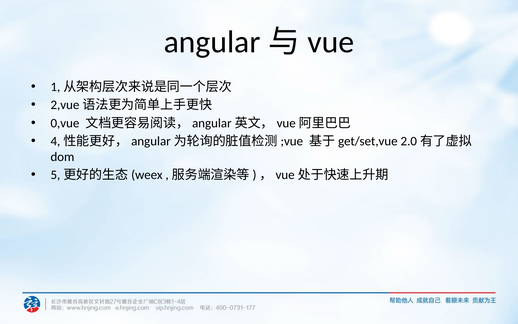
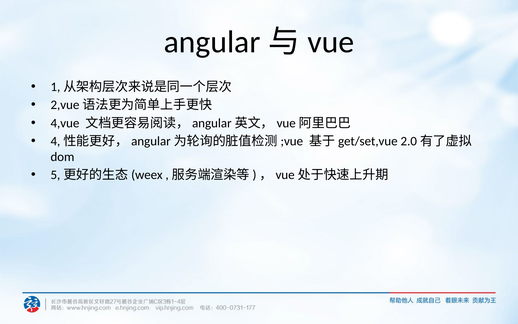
0,vue: 0,vue -> 4,vue
